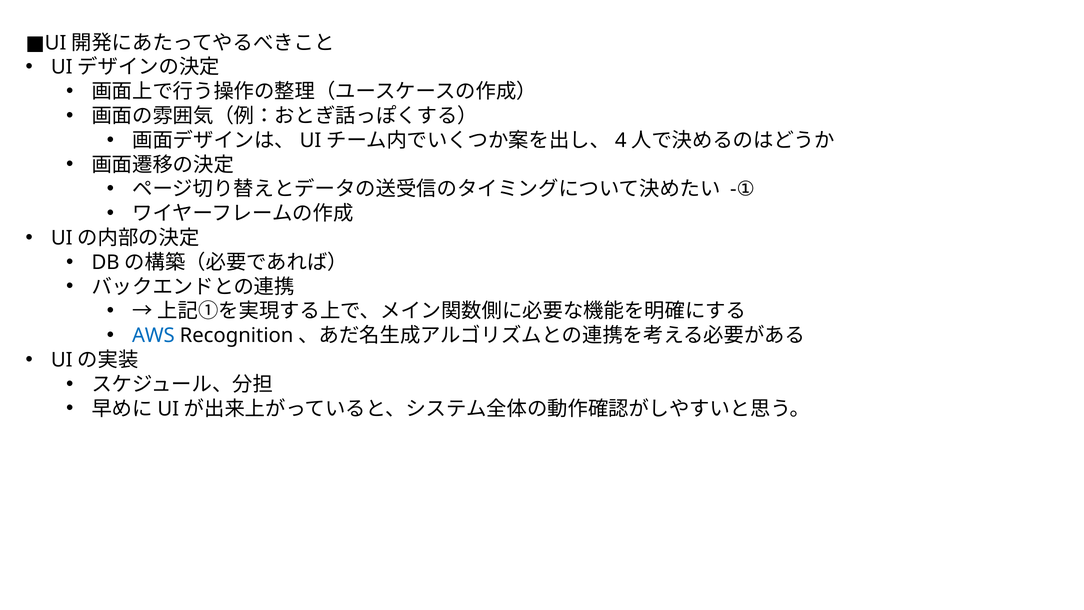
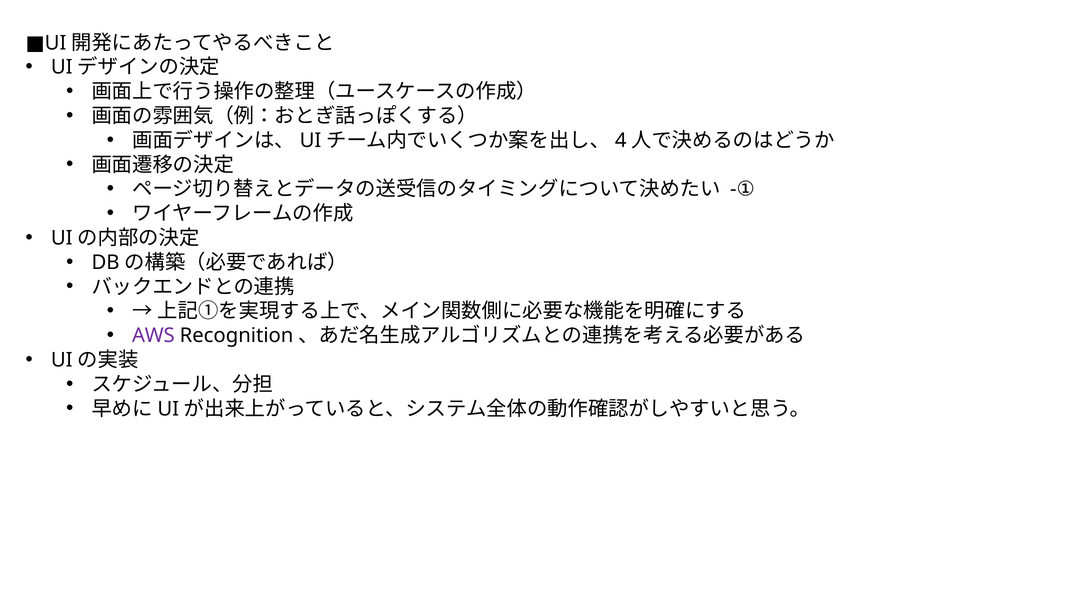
AWS colour: blue -> purple
